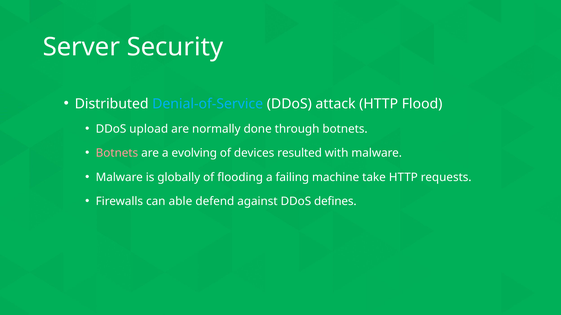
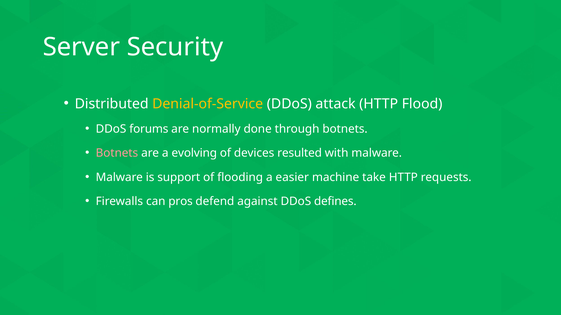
Denial-of-Service colour: light blue -> yellow
upload: upload -> forums
globally: globally -> support
failing: failing -> easier
able: able -> pros
